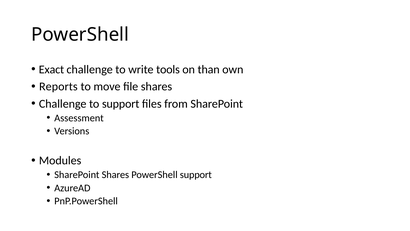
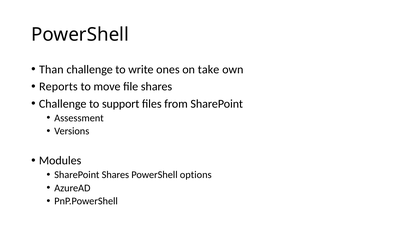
Exact: Exact -> Than
tools: tools -> ones
than: than -> take
PowerShell support: support -> options
